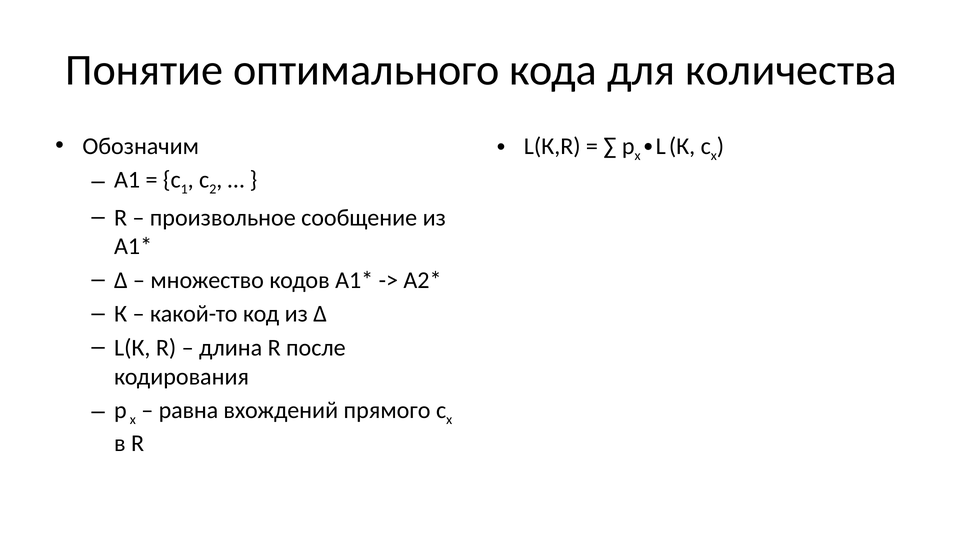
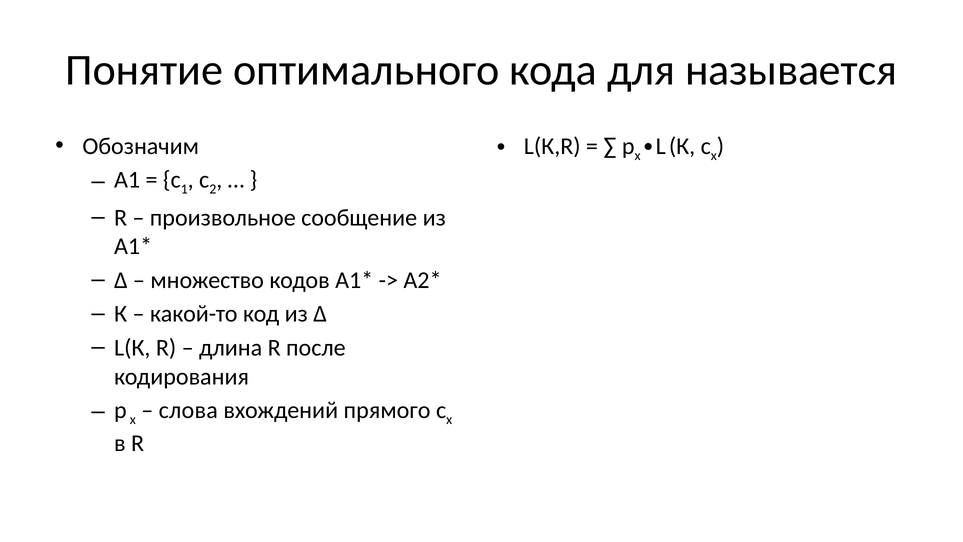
для количества: количества -> называется
равна: равна -> слова
